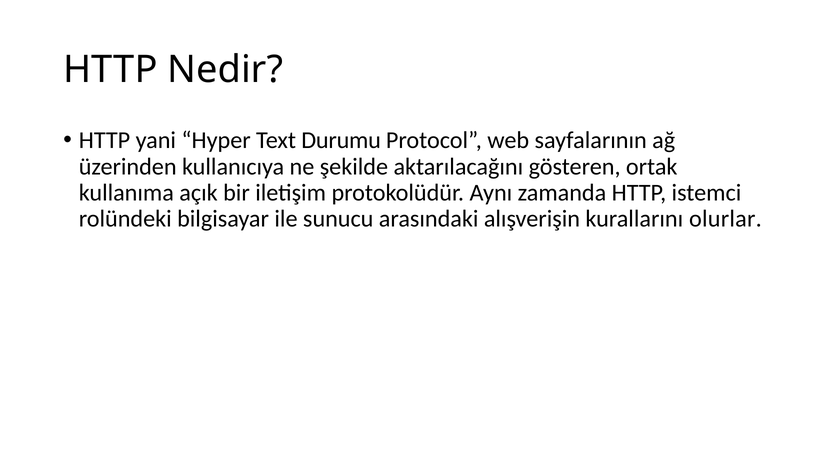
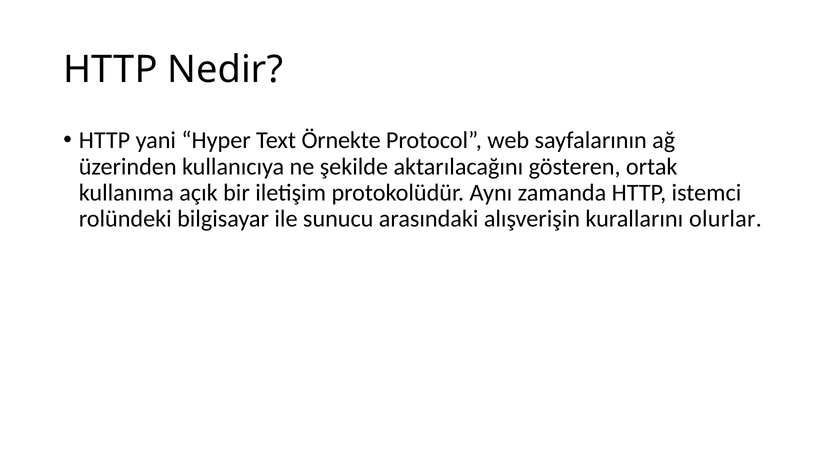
Durumu: Durumu -> Örnekte
